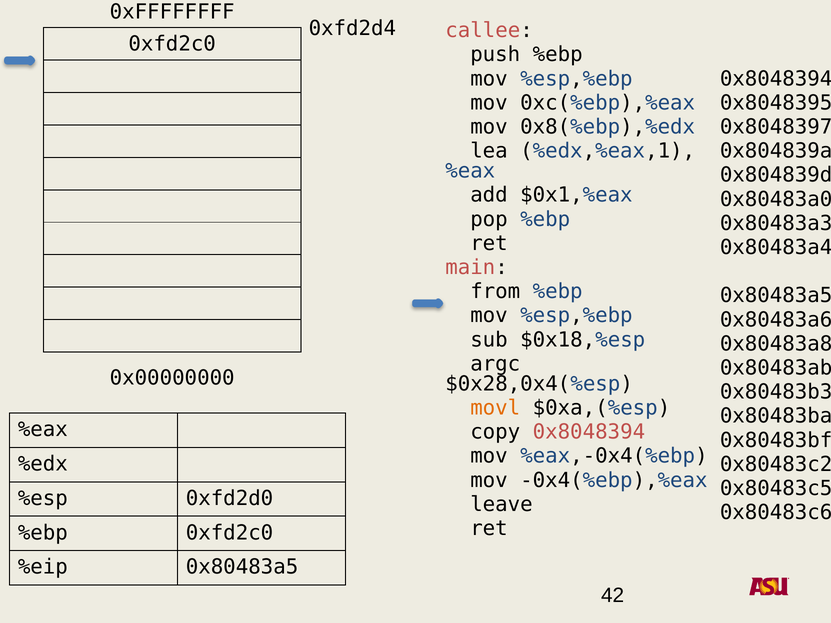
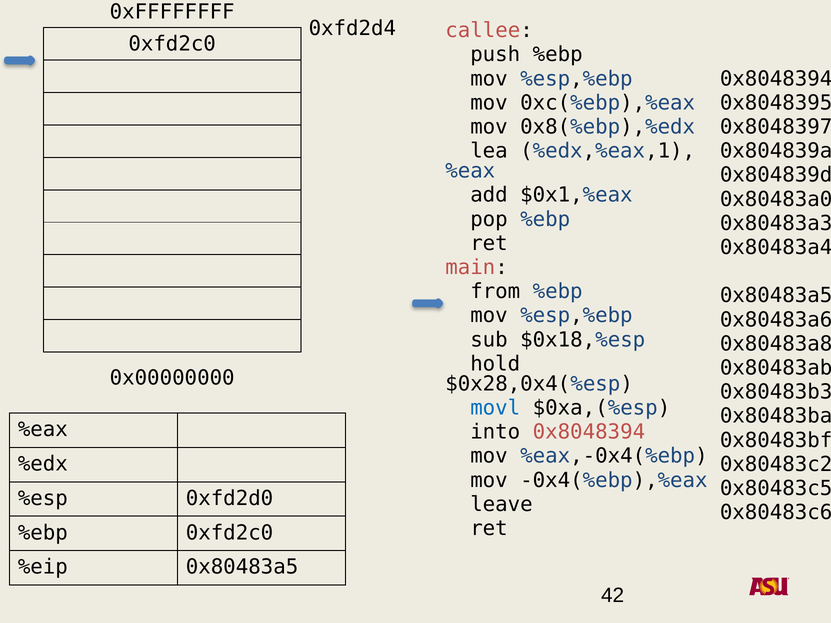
argc: argc -> hold
movl colour: orange -> blue
copy: copy -> into
